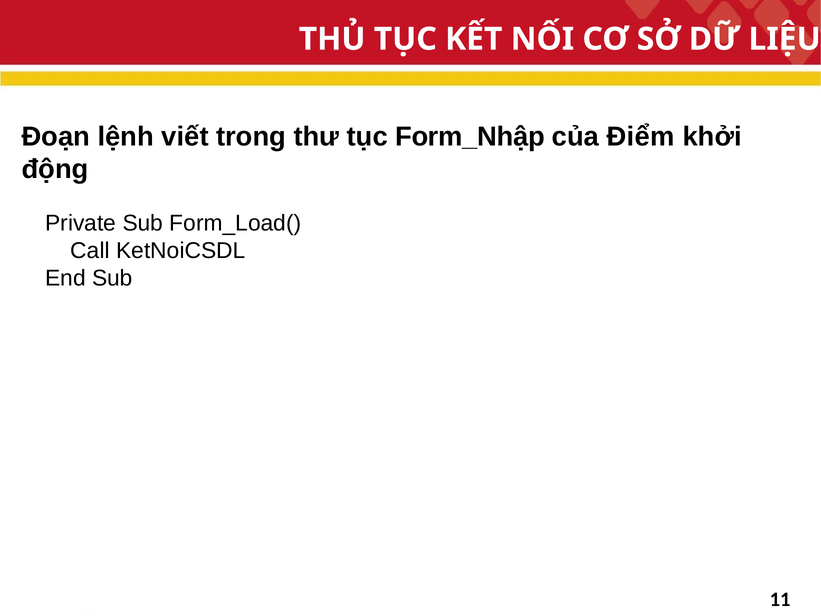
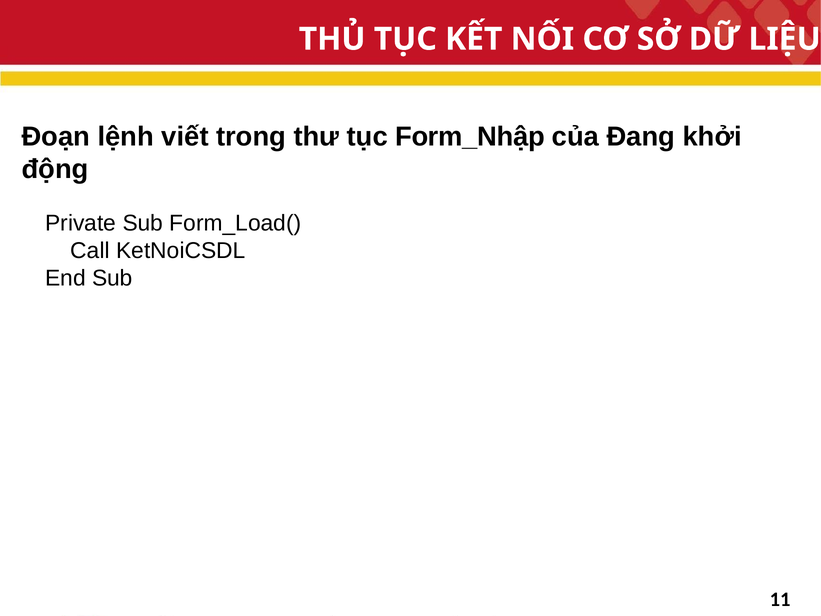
Điểm: Điểm -> Đang
